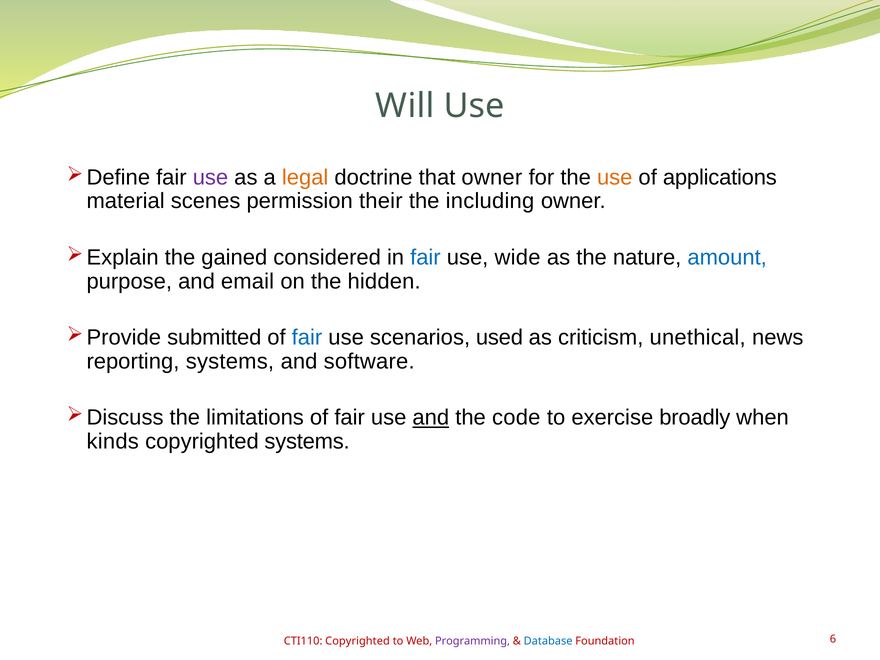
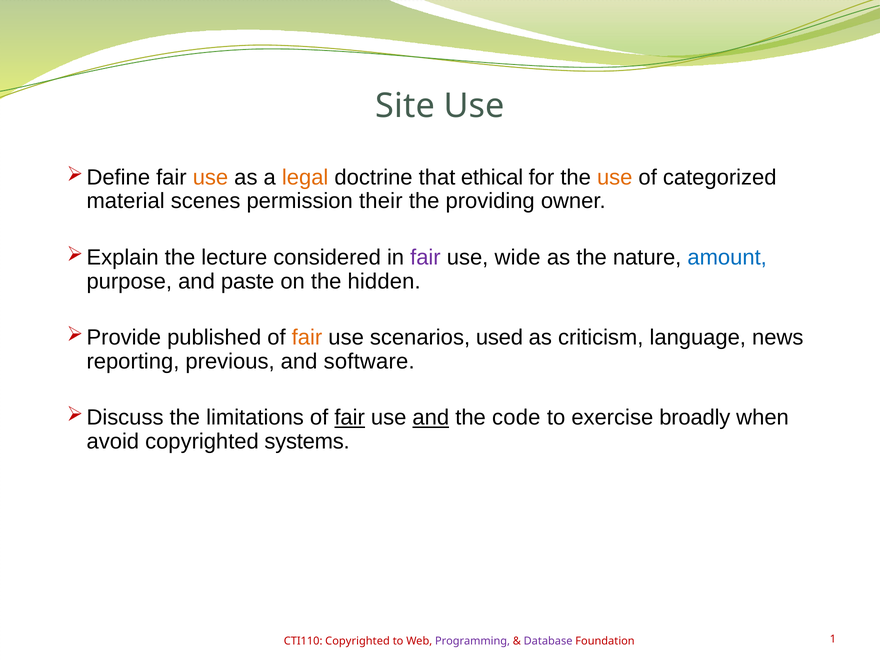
Will: Will -> Site
use at (210, 177) colour: purple -> orange
that owner: owner -> ethical
applications: applications -> categorized
including: including -> providing
gained: gained -> lecture
fair at (425, 258) colour: blue -> purple
email: email -> paste
submitted: submitted -> published
fair at (307, 338) colour: blue -> orange
unethical: unethical -> language
reporting systems: systems -> previous
fair at (350, 418) underline: none -> present
kinds: kinds -> avoid
Database colour: blue -> purple
6: 6 -> 1
